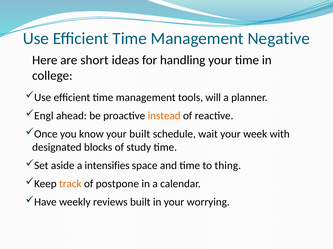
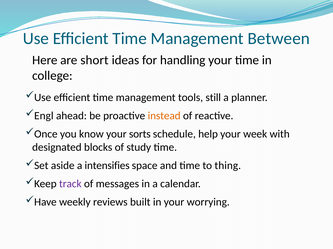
Negative: Negative -> Between
will: will -> still
your built: built -> sorts
wait: wait -> help
track colour: orange -> purple
postpone: postpone -> messages
